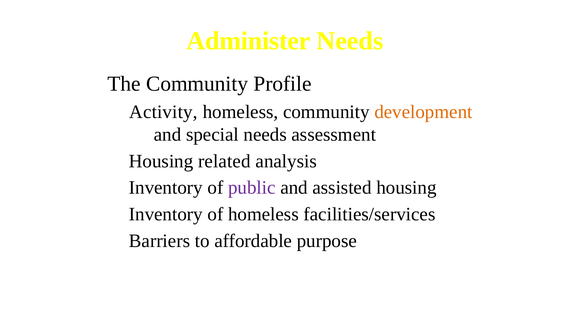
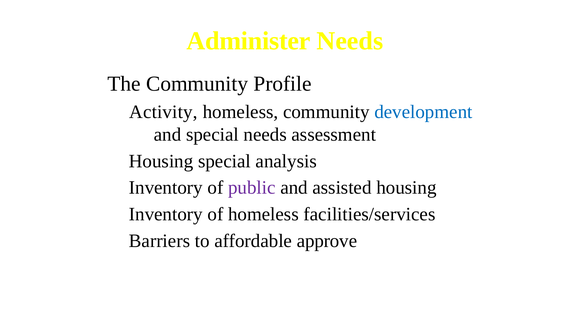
development colour: orange -> blue
Housing related: related -> special
purpose: purpose -> approve
